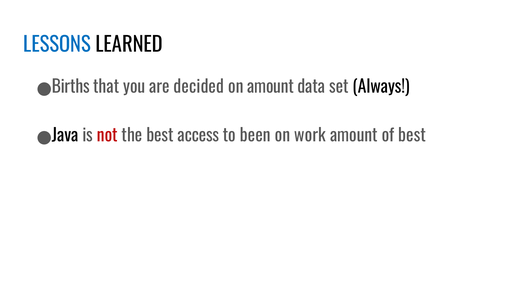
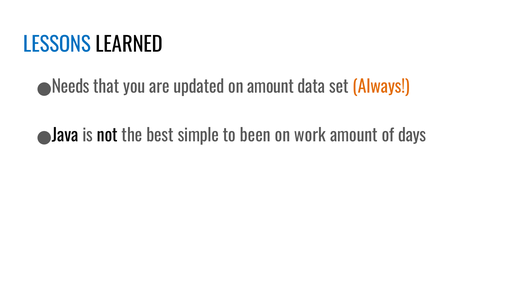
Births: Births -> Needs
decided: decided -> updated
Always colour: black -> orange
not colour: red -> black
access: access -> simple
of best: best -> days
